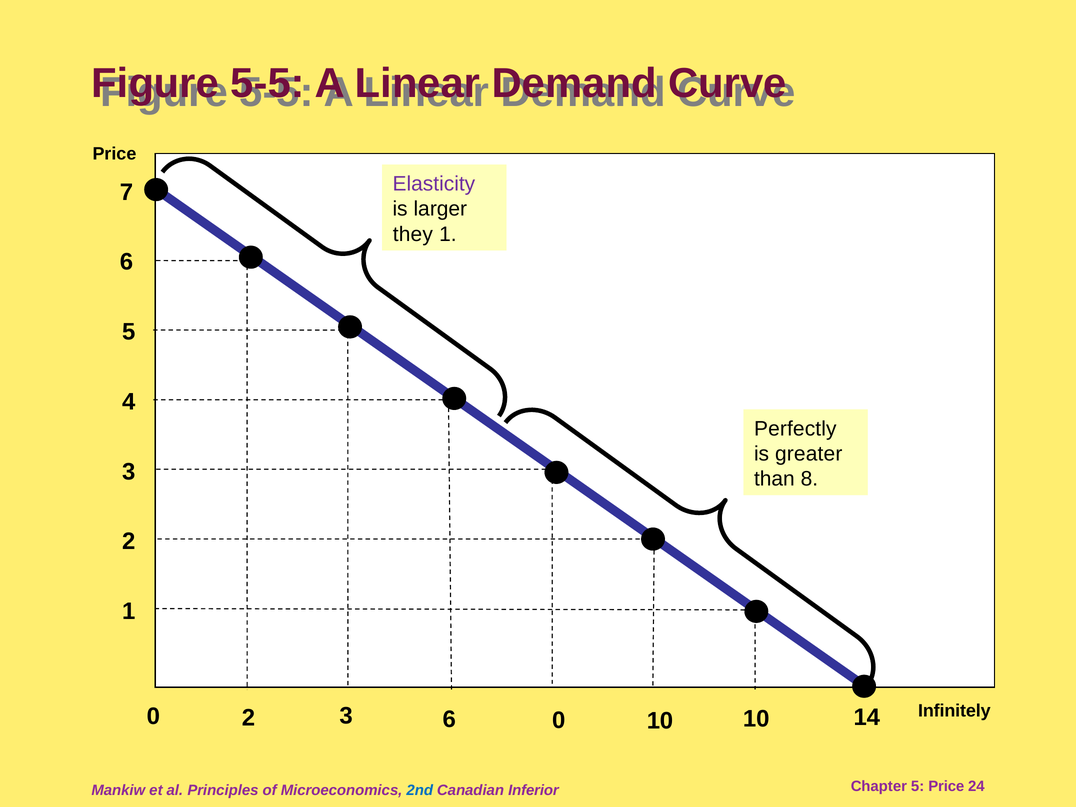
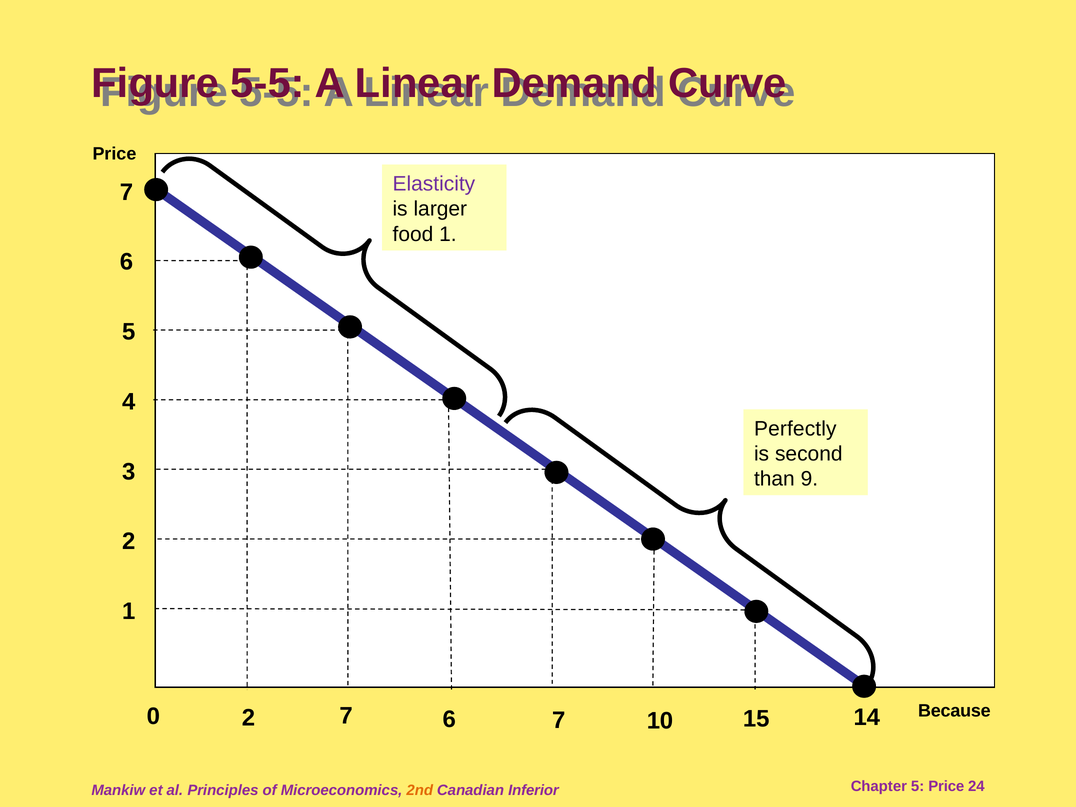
they: they -> food
greater: greater -> second
8: 8 -> 9
Infinitely: Infinitely -> Because
2 3: 3 -> 7
6 0: 0 -> 7
10 10: 10 -> 15
2nd colour: blue -> orange
